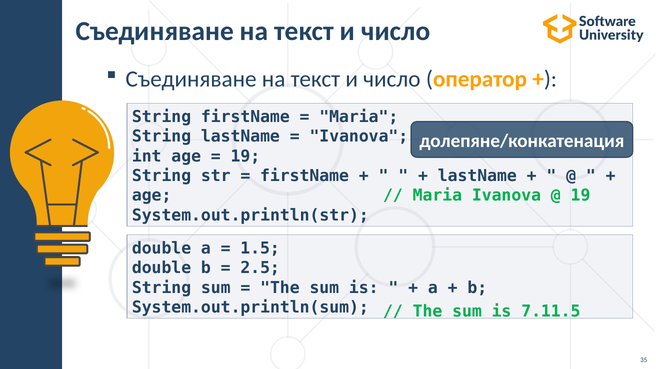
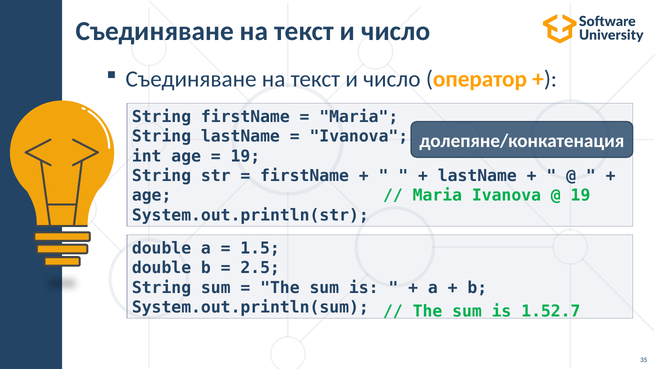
7.11.5: 7.11.5 -> 1.52.7
